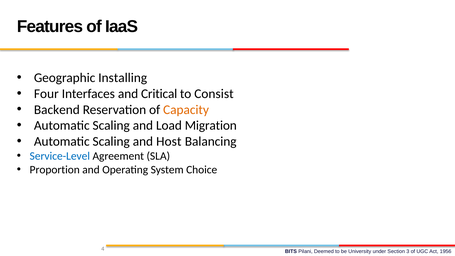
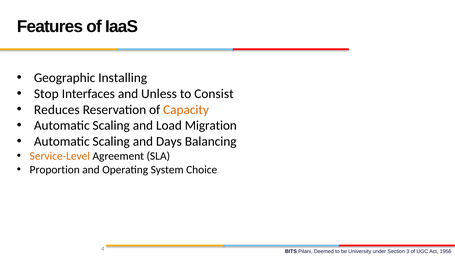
Four: Four -> Stop
Critical: Critical -> Unless
Backend: Backend -> Reduces
Host: Host -> Days
Service-Level colour: blue -> orange
